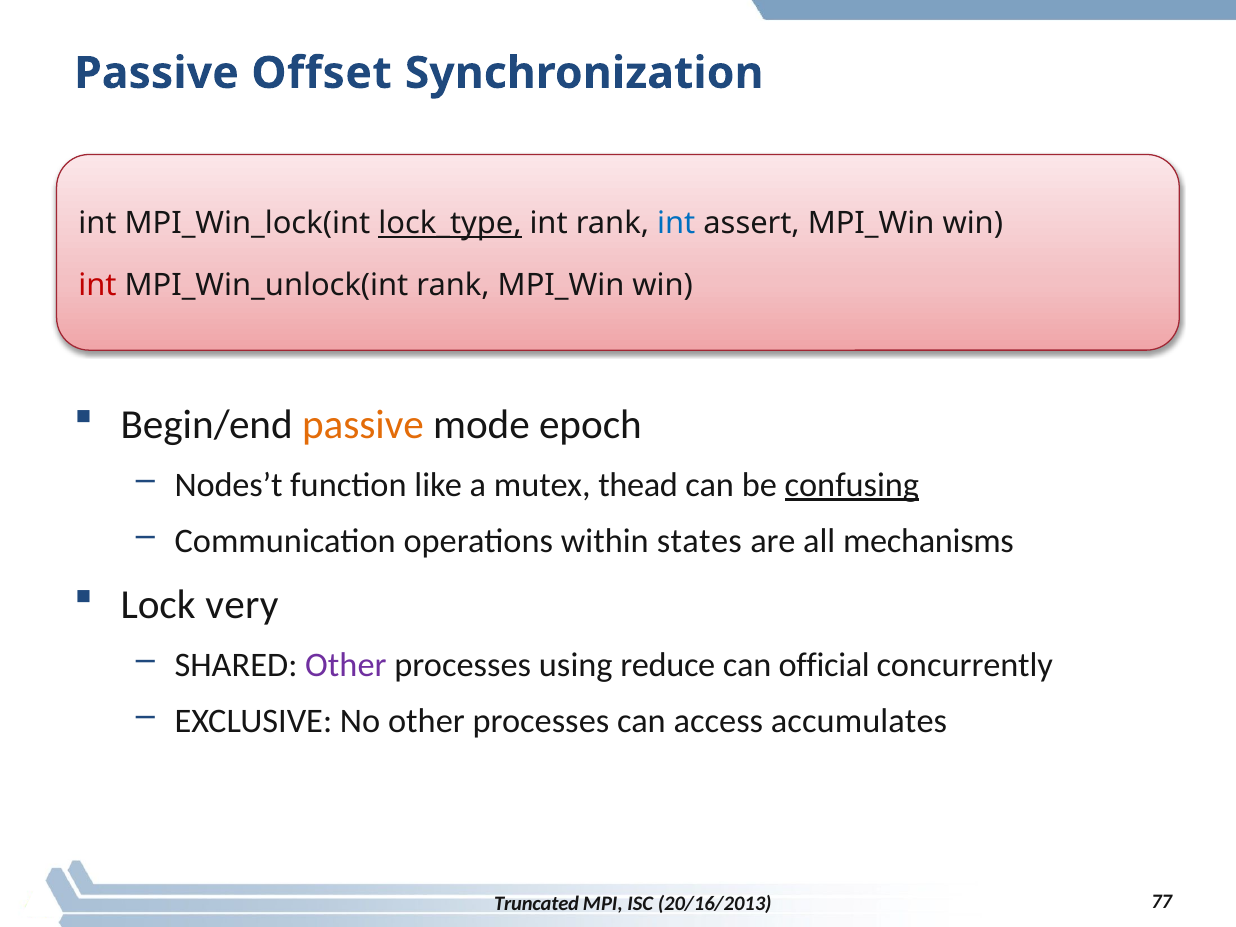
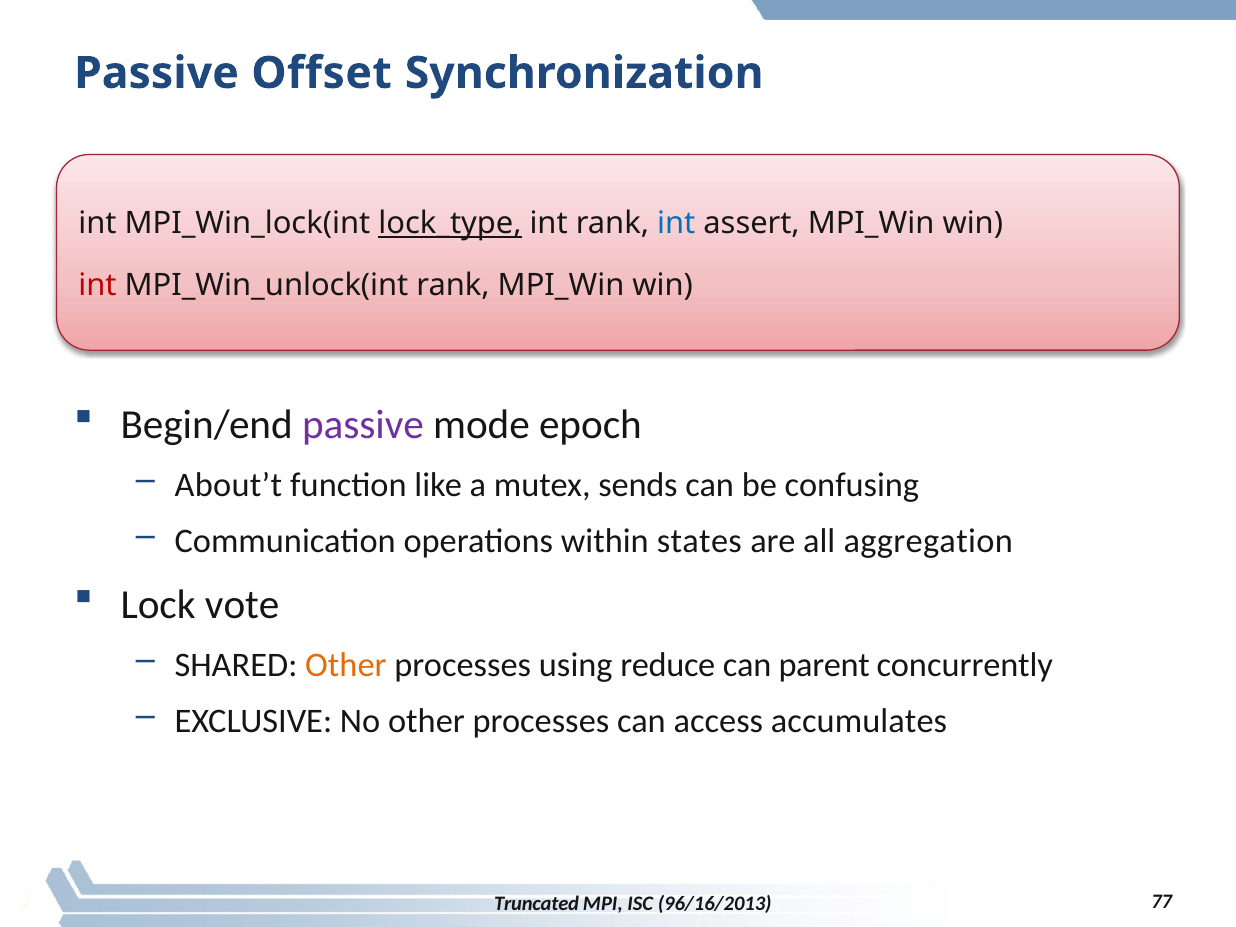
passive at (363, 425) colour: orange -> purple
Nodes’t: Nodes’t -> About’t
thead: thead -> sends
confusing underline: present -> none
mechanisms: mechanisms -> aggregation
very: very -> vote
Other at (346, 665) colour: purple -> orange
official: official -> parent
20/16/2013: 20/16/2013 -> 96/16/2013
